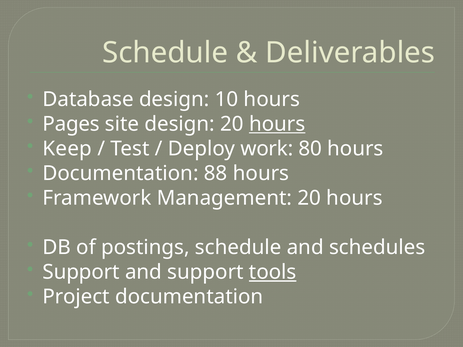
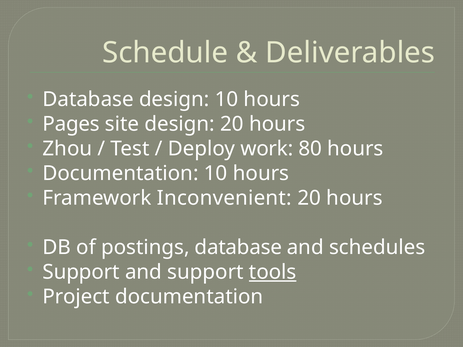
hours at (277, 124) underline: present -> none
Keep: Keep -> Zhou
Documentation 88: 88 -> 10
Management: Management -> Inconvenient
postings schedule: schedule -> database
